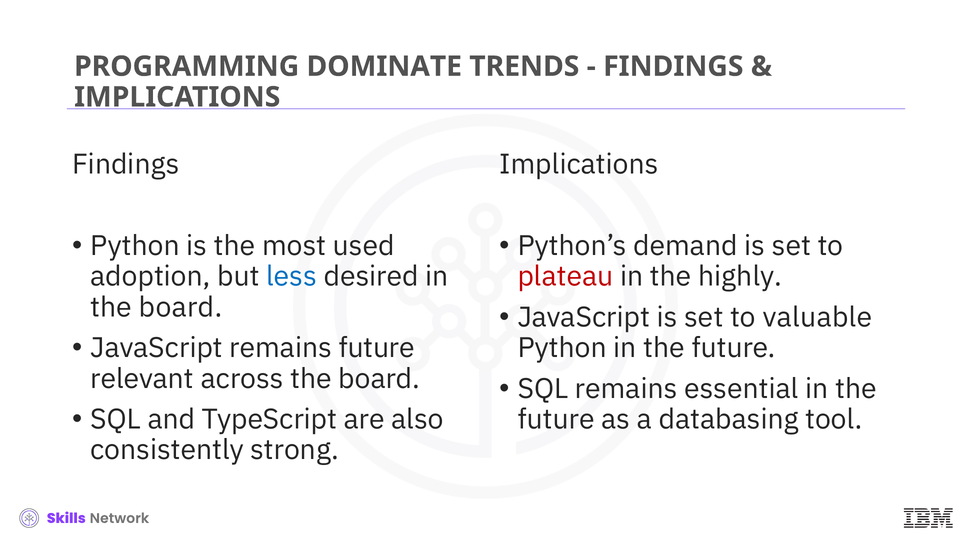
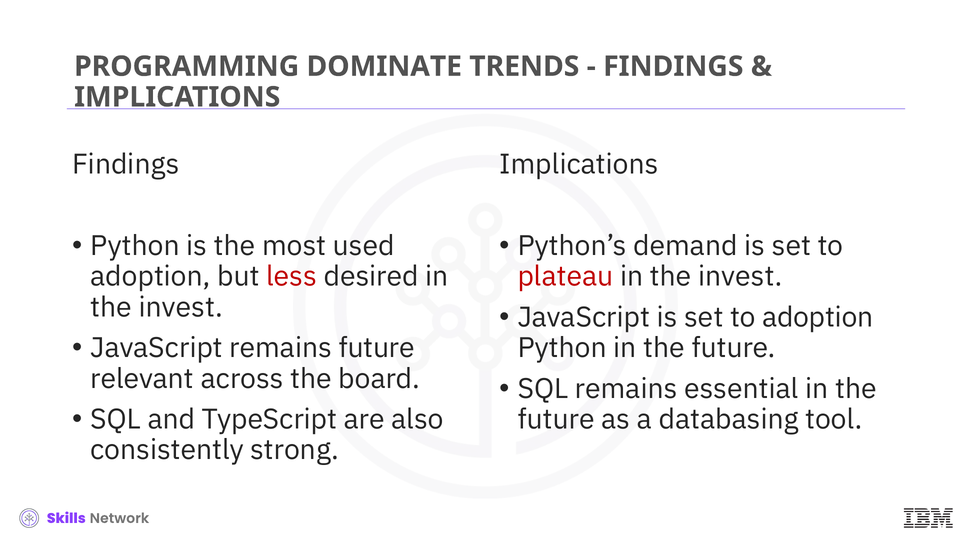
less colour: blue -> red
highly at (740, 276): highly -> invest
board at (181, 307): board -> invest
to valuable: valuable -> adoption
